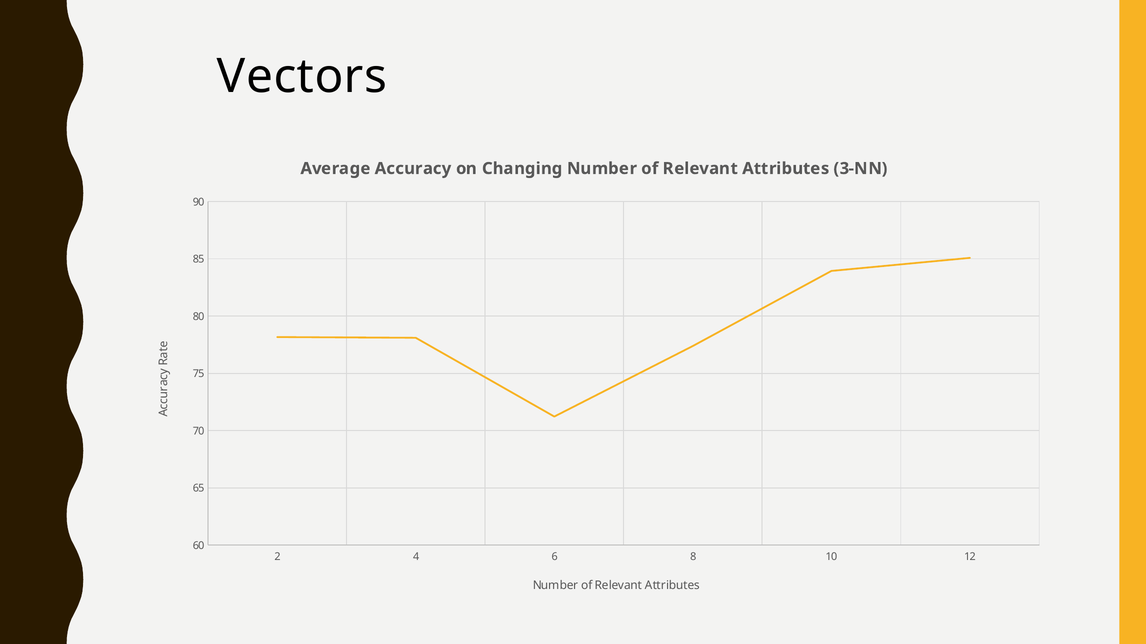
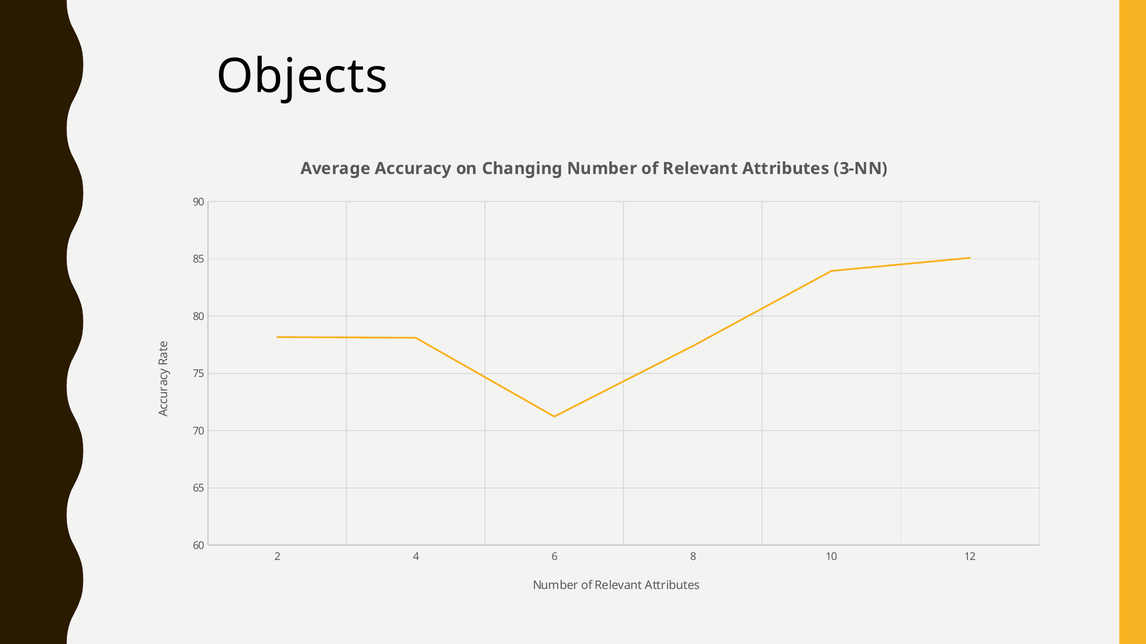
Vectors: Vectors -> Objects
